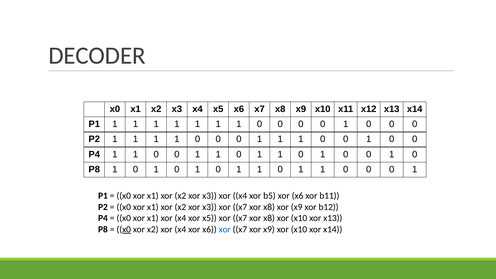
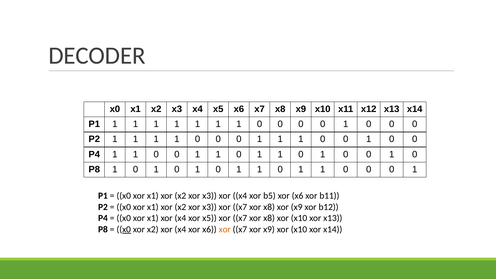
xor at (225, 229) colour: blue -> orange
